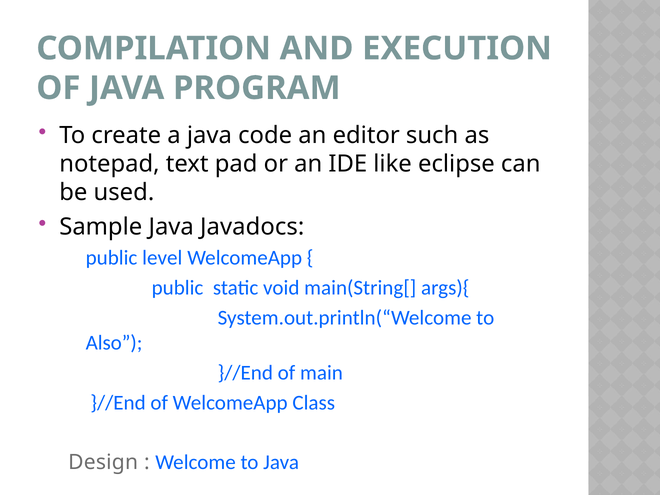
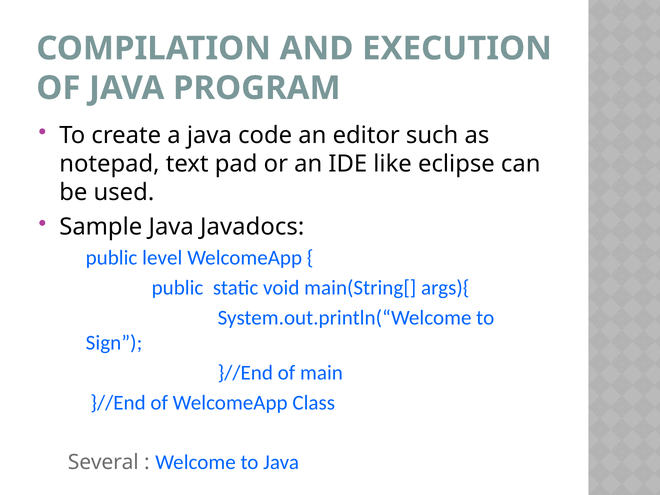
Also: Also -> Sign
Design: Design -> Several
